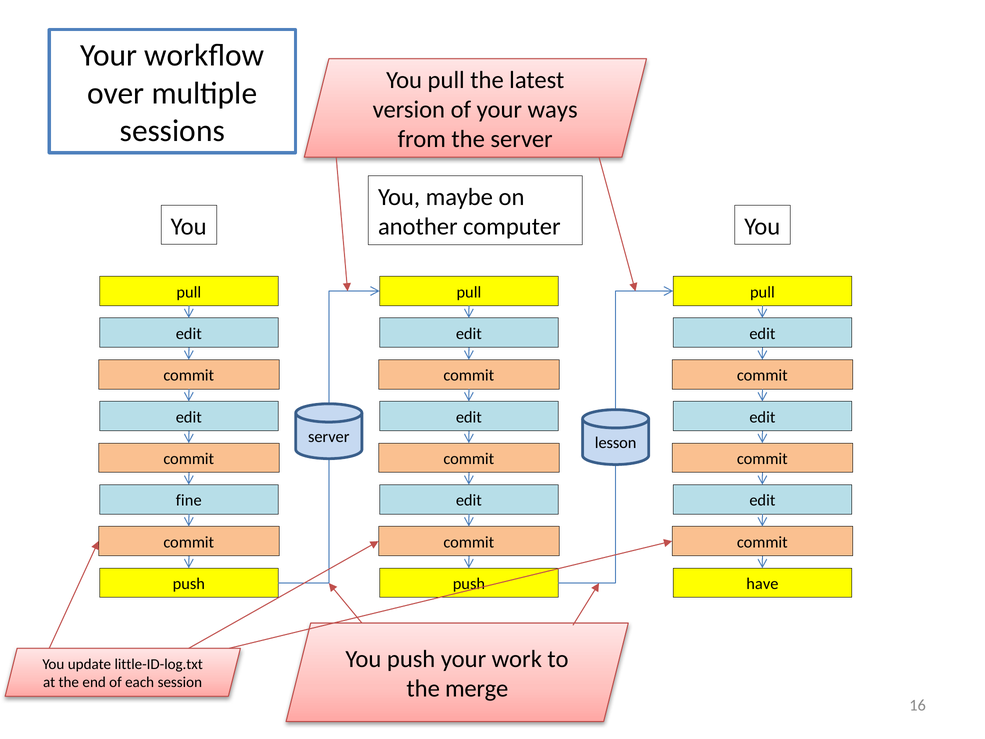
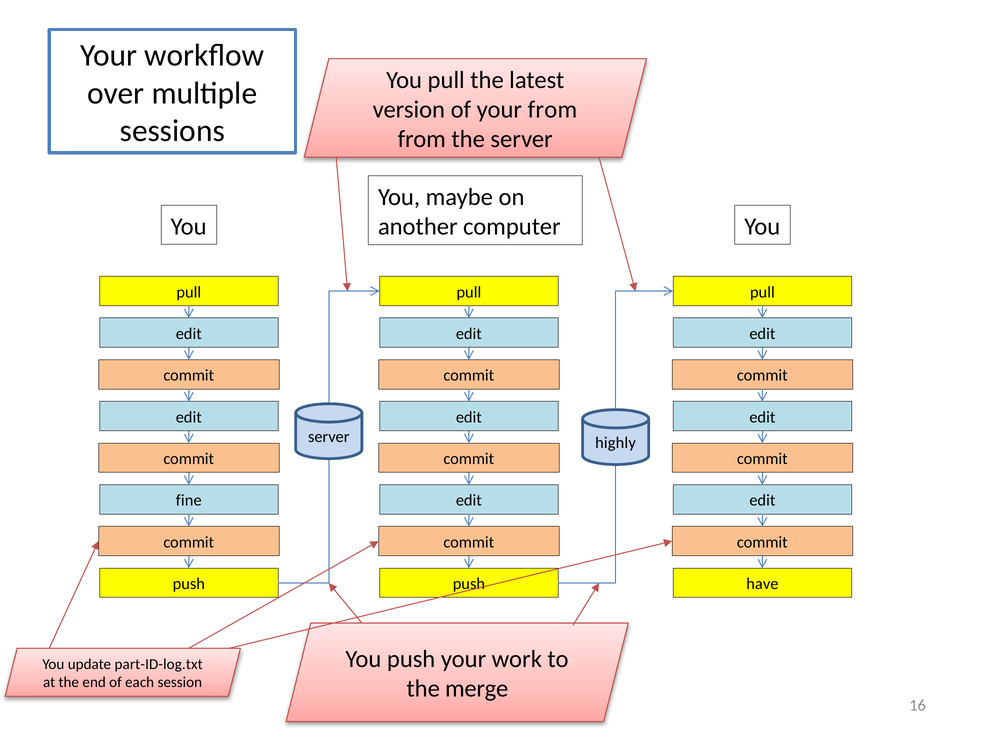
your ways: ways -> from
lesson: lesson -> highly
little-ID-log.txt: little-ID-log.txt -> part-ID-log.txt
